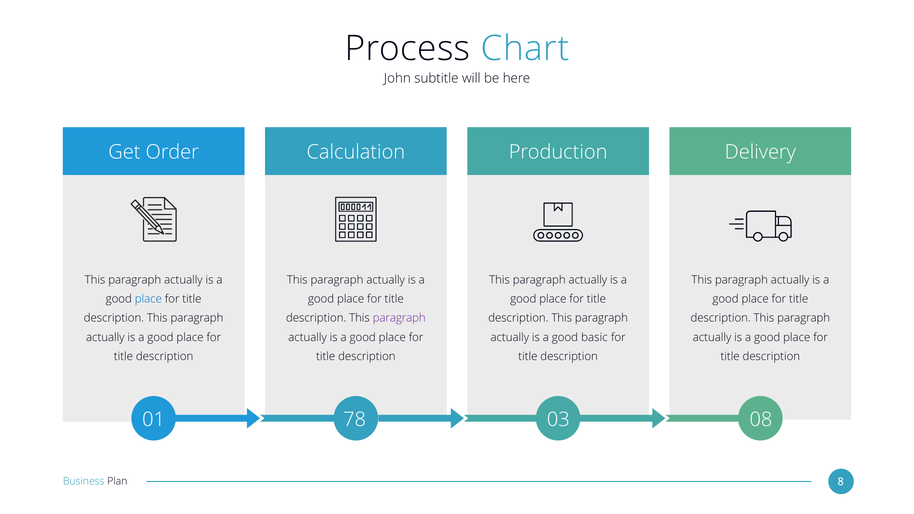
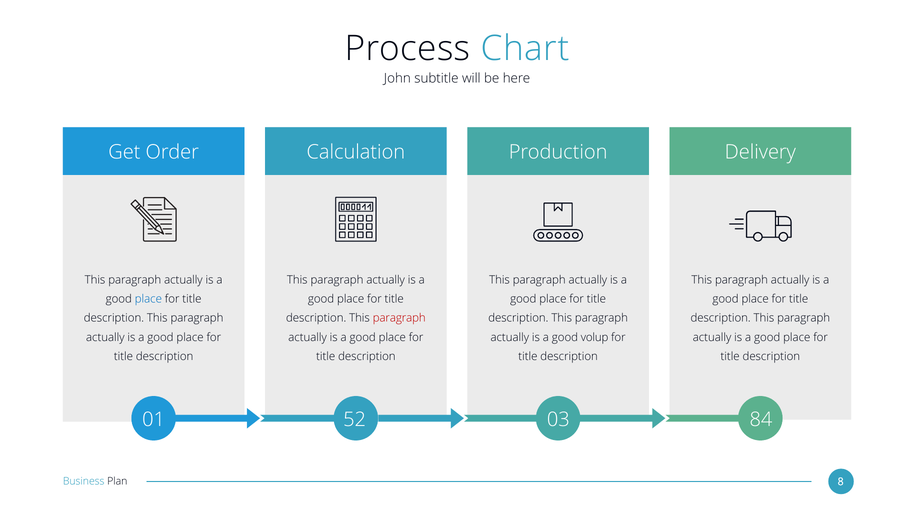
paragraph at (399, 318) colour: purple -> red
basic: basic -> volup
78: 78 -> 52
08: 08 -> 84
